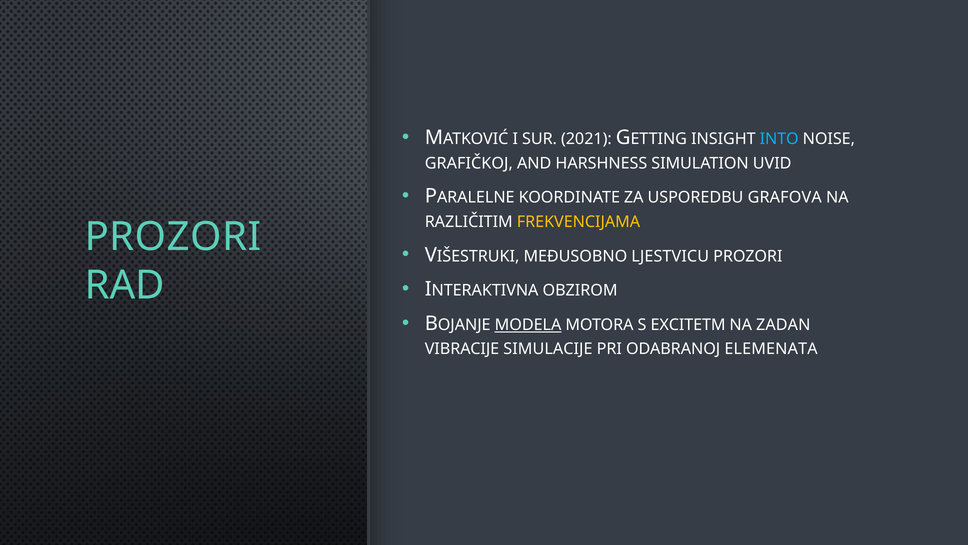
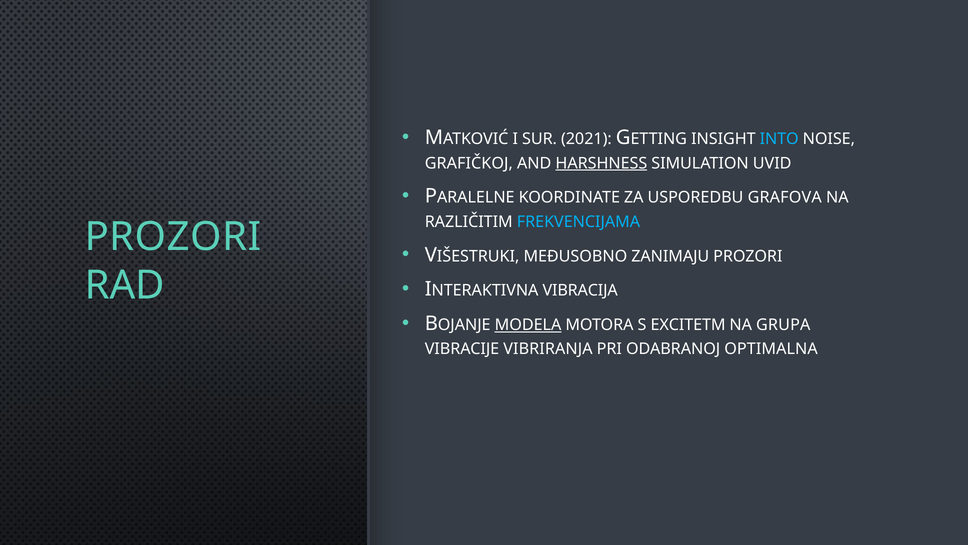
HARSHNESS underline: none -> present
FREKVENCIJAMA colour: yellow -> light blue
LJESTVICU: LJESTVICU -> ZANIMAJU
OBZIROM: OBZIROM -> VIBRACIJA
ZADAN: ZADAN -> GRUPA
SIMULACIJE: SIMULACIJE -> VIBRIRANJA
ELEMENATA: ELEMENATA -> OPTIMALNA
